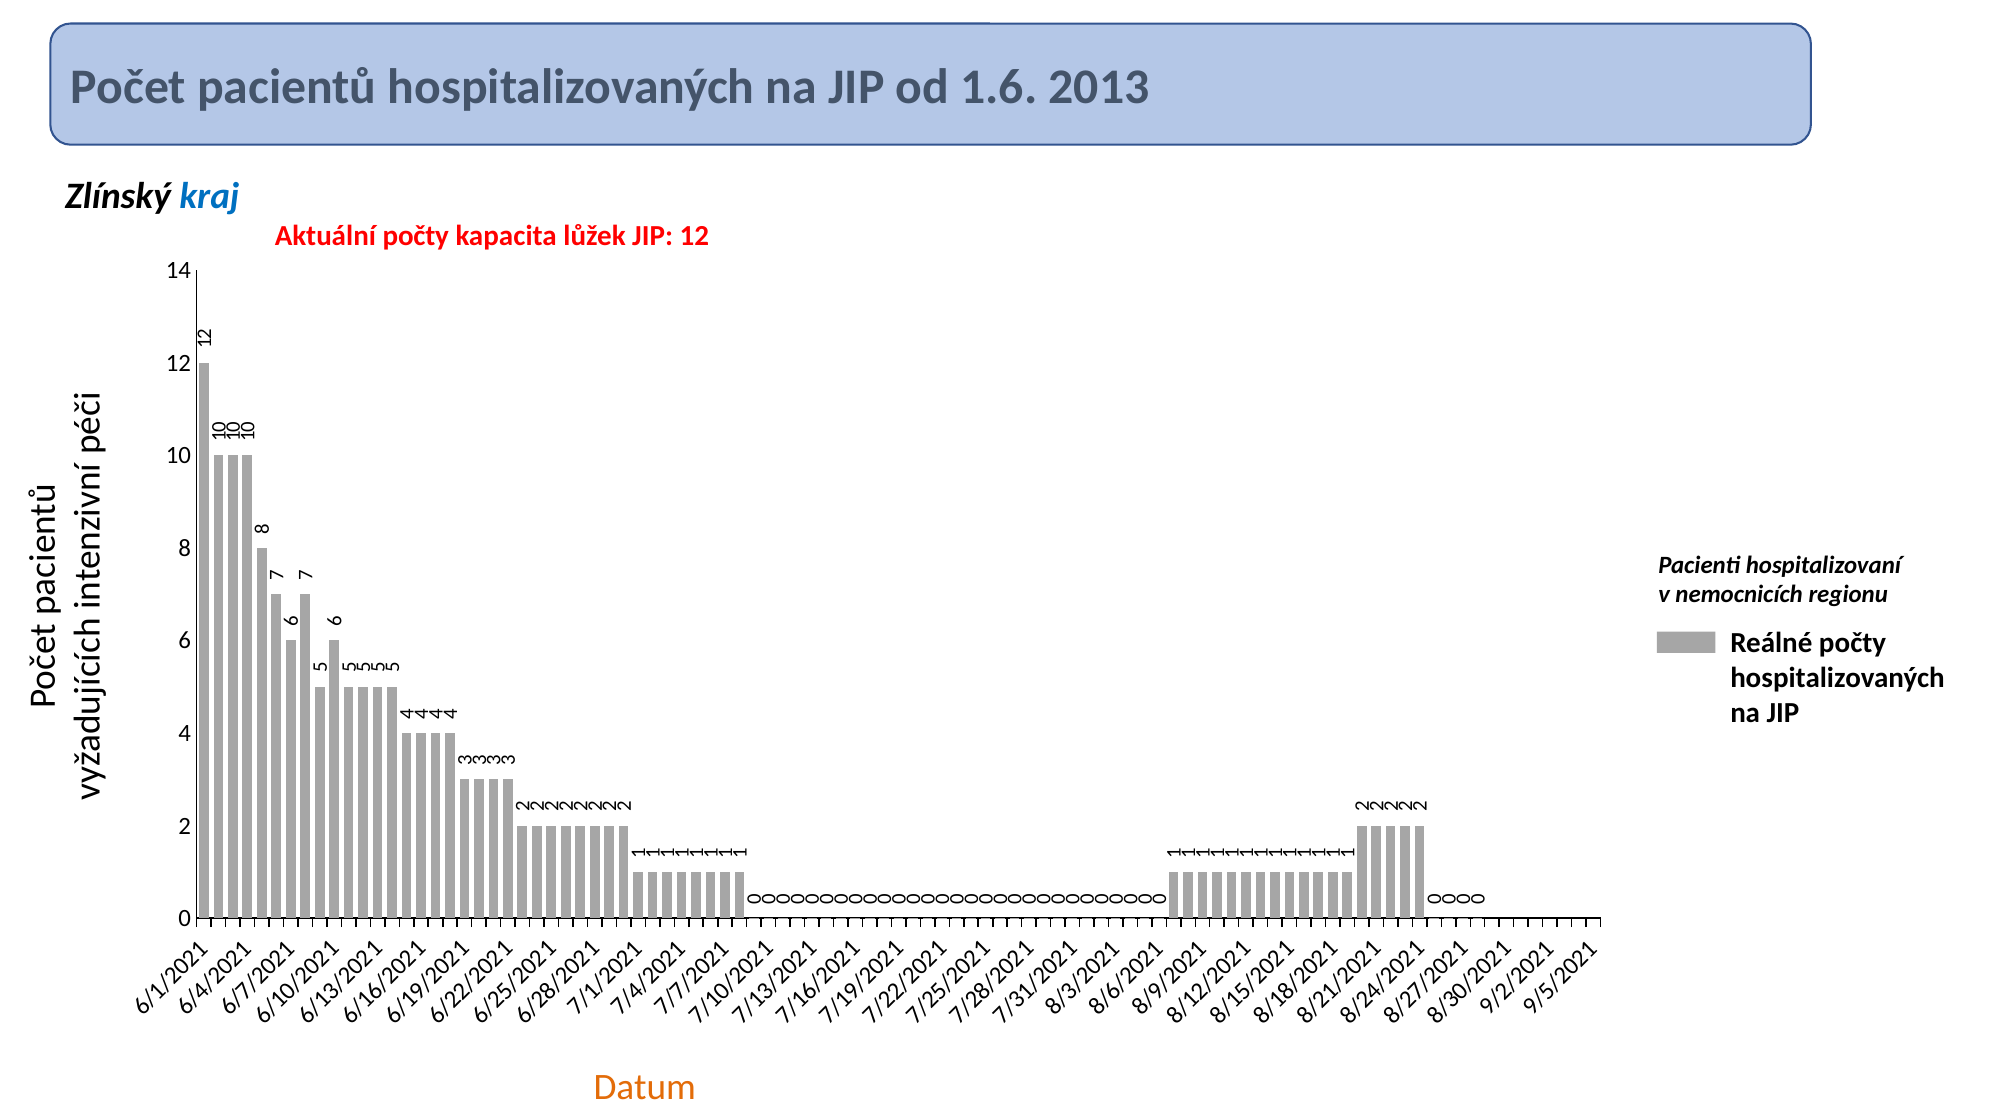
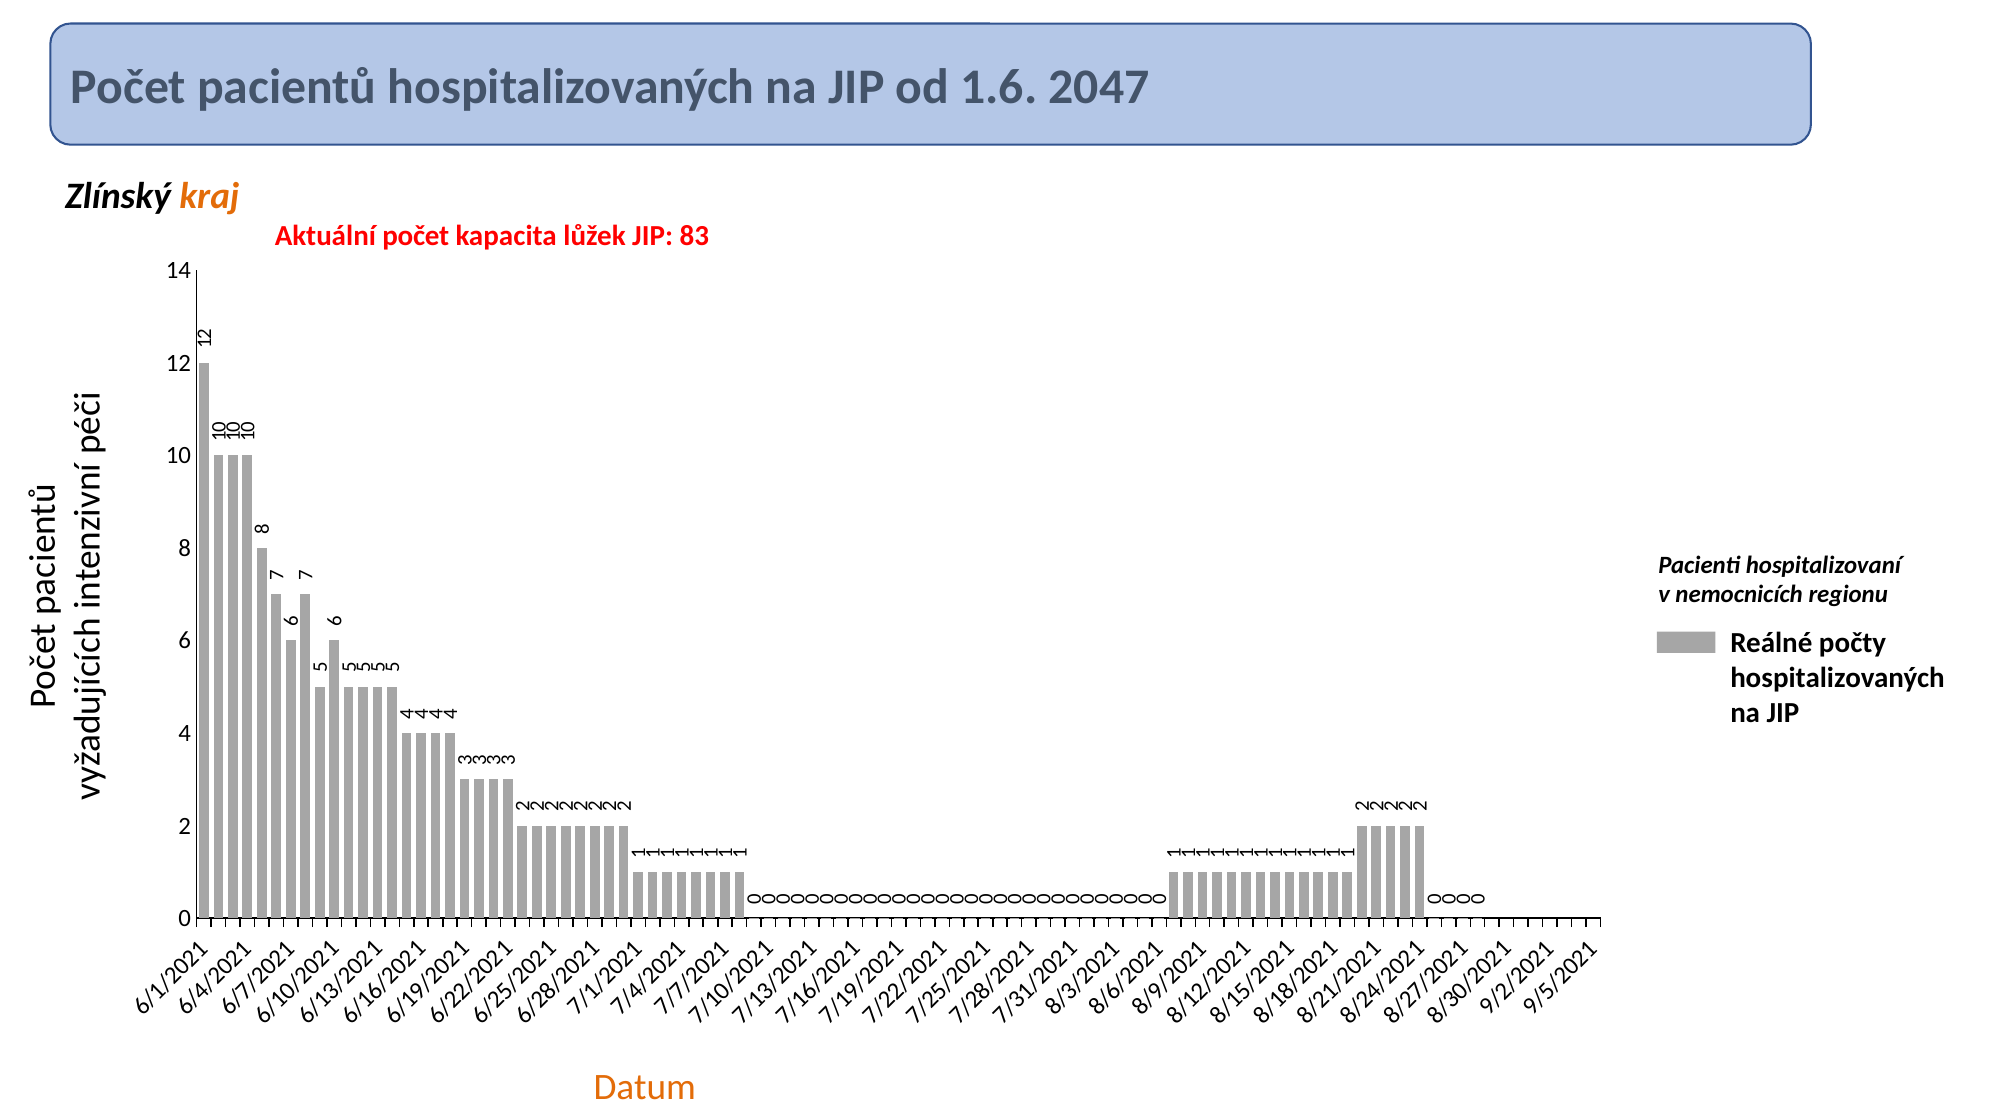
2013: 2013 -> 2047
kraj colour: blue -> orange
Aktuální počty: počty -> počet
JIP 12: 12 -> 83
